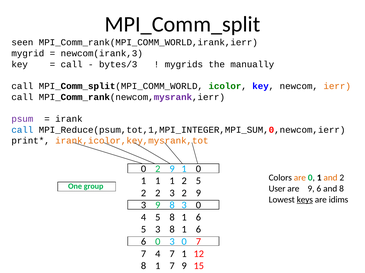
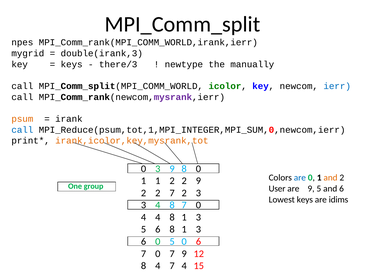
seen: seen -> npes
newcom(irank,3: newcom(irank,3 -> double(irank,3
call at (72, 64): call -> keys
bytes/3: bytes/3 -> there/3
mygrids: mygrids -> newtype
ierr colour: orange -> blue
psum colour: purple -> orange
0 2: 2 -> 3
9 1: 1 -> 8
are at (300, 178) colour: orange -> blue
1 1 1: 1 -> 2
2 5: 5 -> 9
9 6: 6 -> 5
and 8: 8 -> 6
2 3: 3 -> 7
9 at (198, 194): 9 -> 3
keys at (305, 200) underline: present -> none
3 9: 9 -> 4
8 3: 3 -> 7
4 5: 5 -> 4
6 at (198, 218): 6 -> 3
5 3: 3 -> 6
6 at (198, 230): 6 -> 3
0 3: 3 -> 5
0 7: 7 -> 6
4 at (158, 254): 4 -> 0
7 1: 1 -> 9
1 at (158, 267): 1 -> 4
7 9: 9 -> 4
